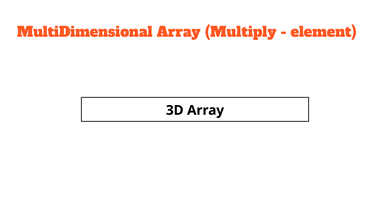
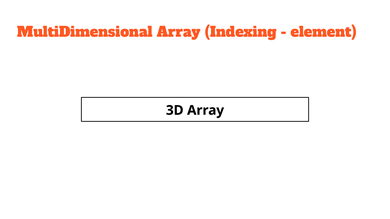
Multiply: Multiply -> Indexing
